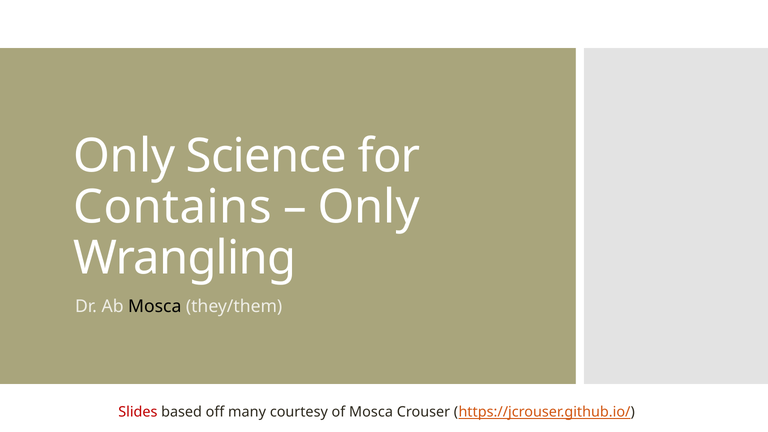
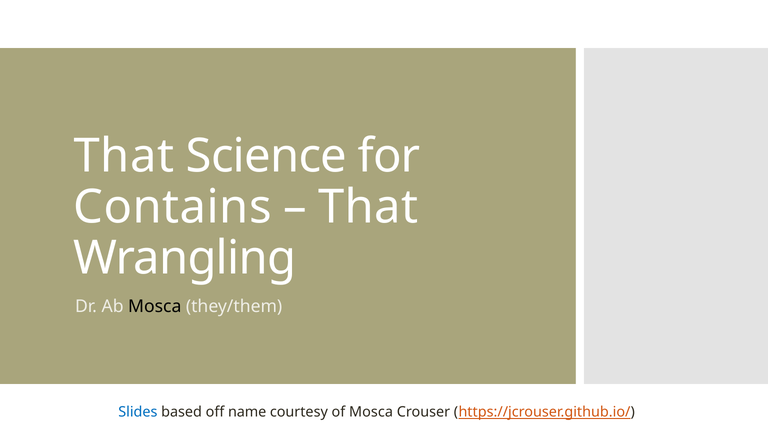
Only at (124, 156): Only -> That
Only at (369, 207): Only -> That
Slides colour: red -> blue
many: many -> name
